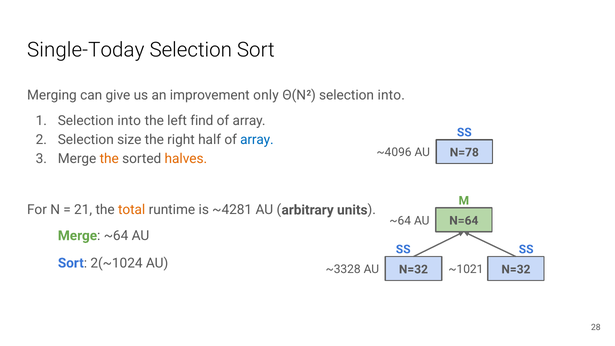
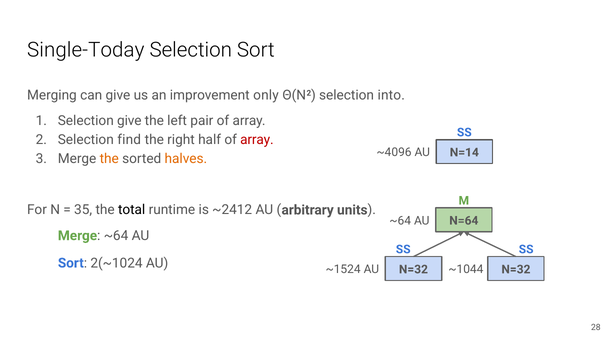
into at (129, 121): into -> give
find: find -> pair
size: size -> find
array at (257, 140) colour: blue -> red
N=78: N=78 -> N=14
21: 21 -> 35
total colour: orange -> black
~4281: ~4281 -> ~2412
~3328: ~3328 -> ~1524
~1021: ~1021 -> ~1044
